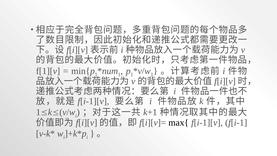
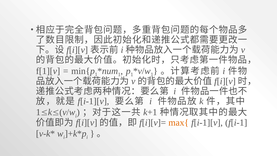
max{ colour: black -> orange
